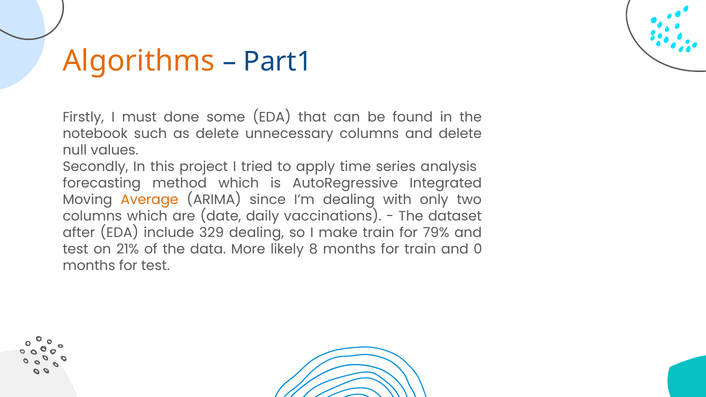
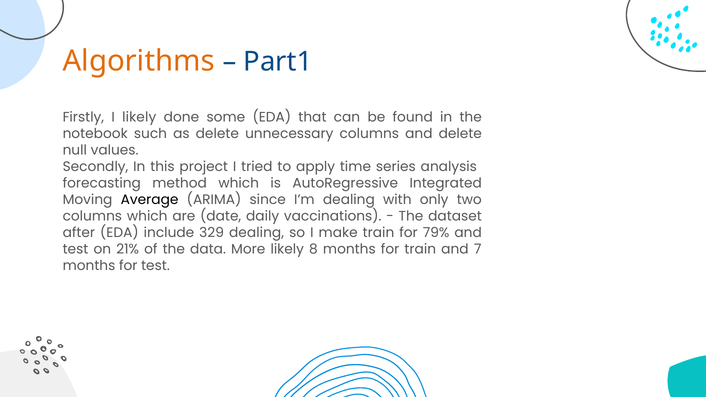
I must: must -> likely
Average colour: orange -> black
0: 0 -> 7
